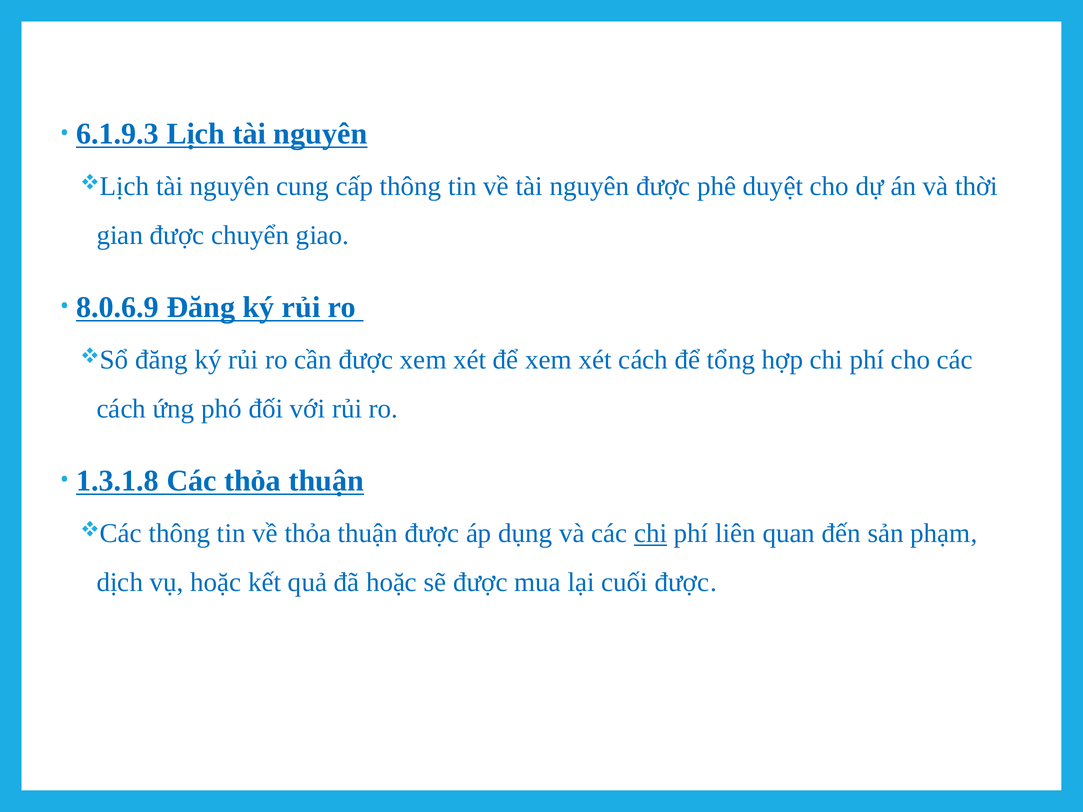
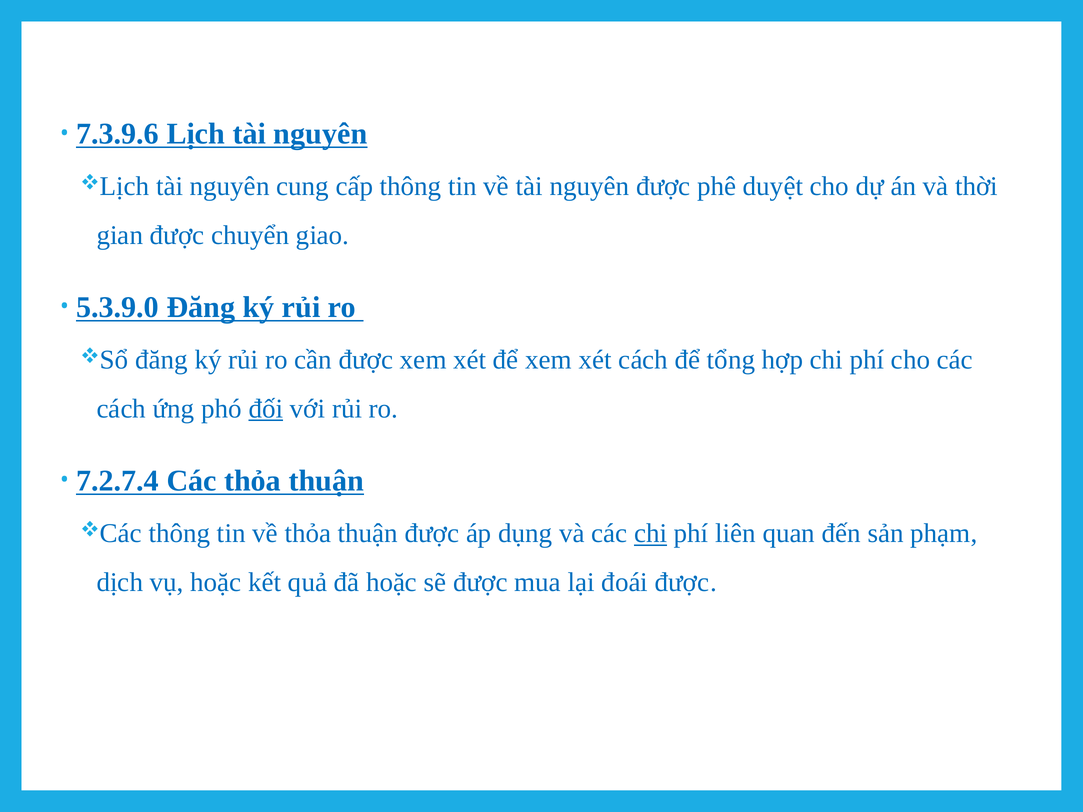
6.1.9.3: 6.1.9.3 -> 7.3.9.6
8.0.6.9: 8.0.6.9 -> 5.3.9.0
đối underline: none -> present
1.3.1.8: 1.3.1.8 -> 7.2.7.4
cuối: cuối -> đoái
